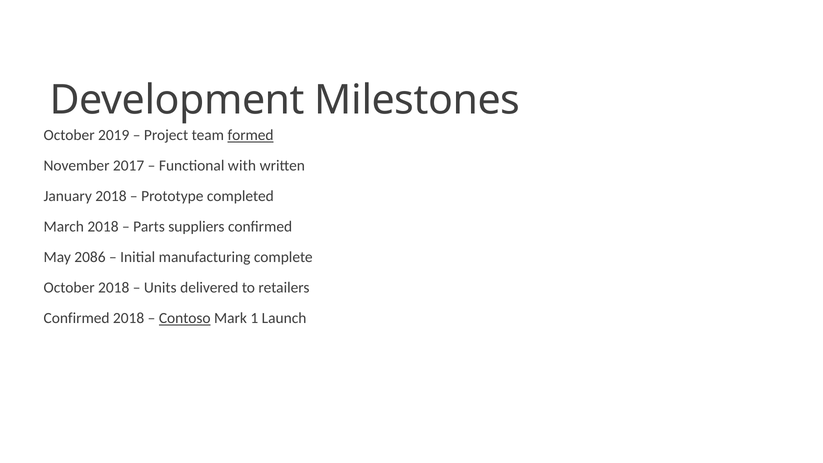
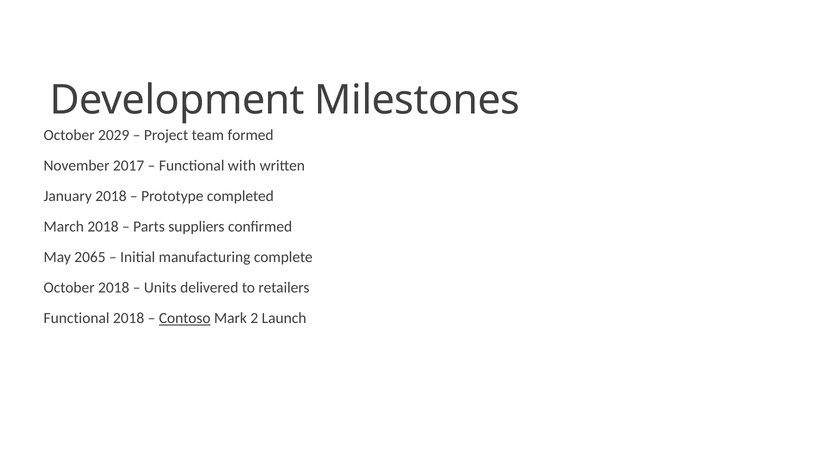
2019: 2019 -> 2029
formed underline: present -> none
2086: 2086 -> 2065
Confirmed at (77, 318): Confirmed -> Functional
1: 1 -> 2
